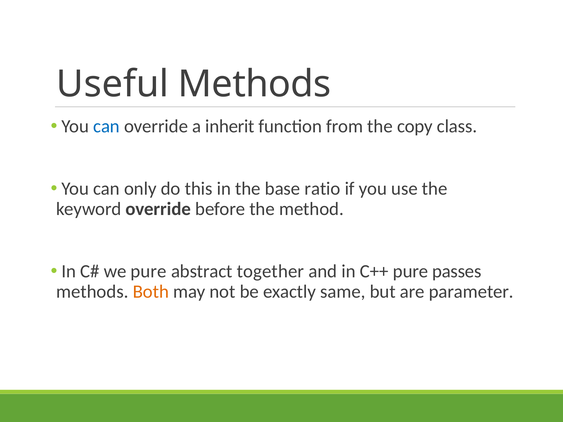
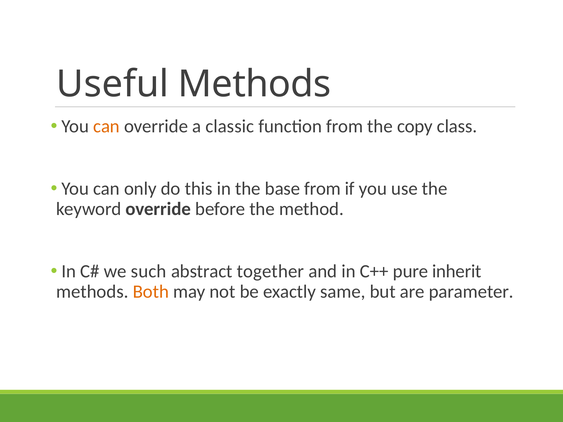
can at (106, 126) colour: blue -> orange
inherit: inherit -> classic
base ratio: ratio -> from
we pure: pure -> such
passes: passes -> inherit
